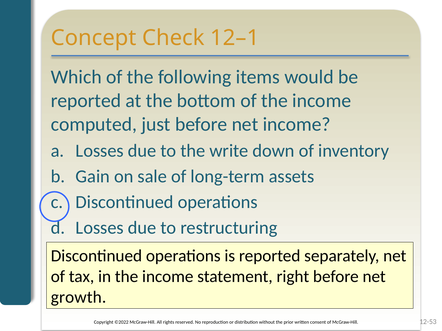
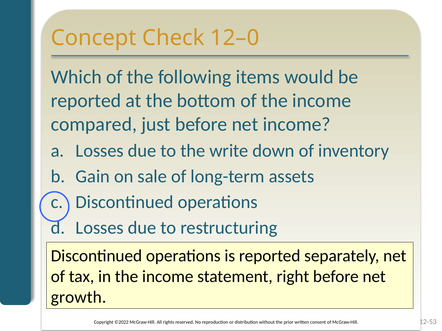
12–1: 12–1 -> 12–0
computed: computed -> compared
